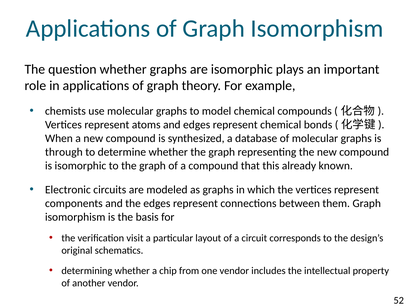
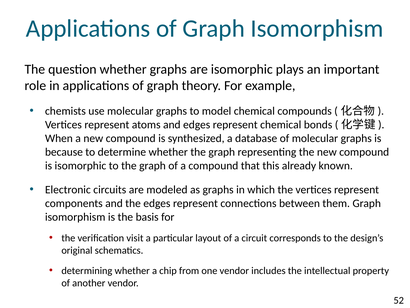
through: through -> because
